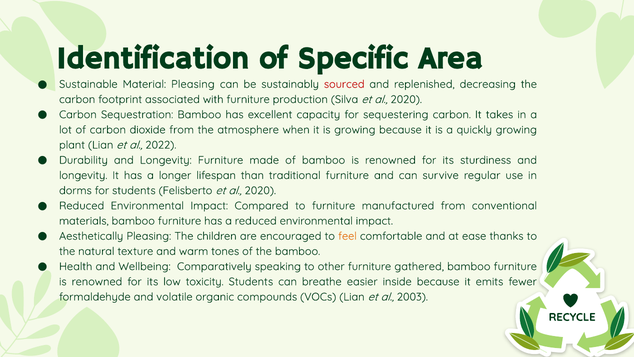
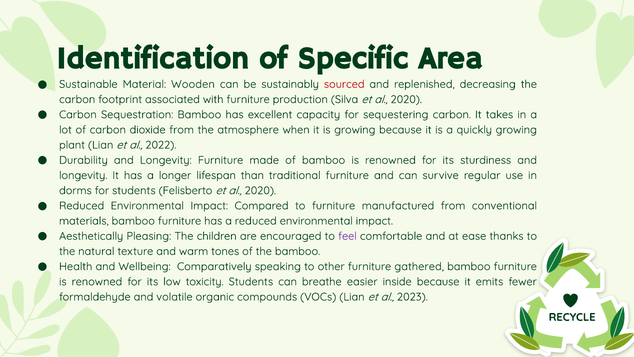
Material Pleasing: Pleasing -> Wooden
feel colour: orange -> purple
2003: 2003 -> 2023
